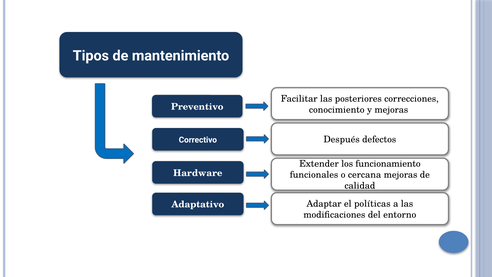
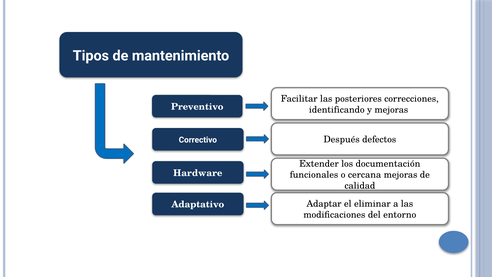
conocimiento: conocimiento -> identificando
funcionamiento: funcionamiento -> documentación
políticas: políticas -> eliminar
